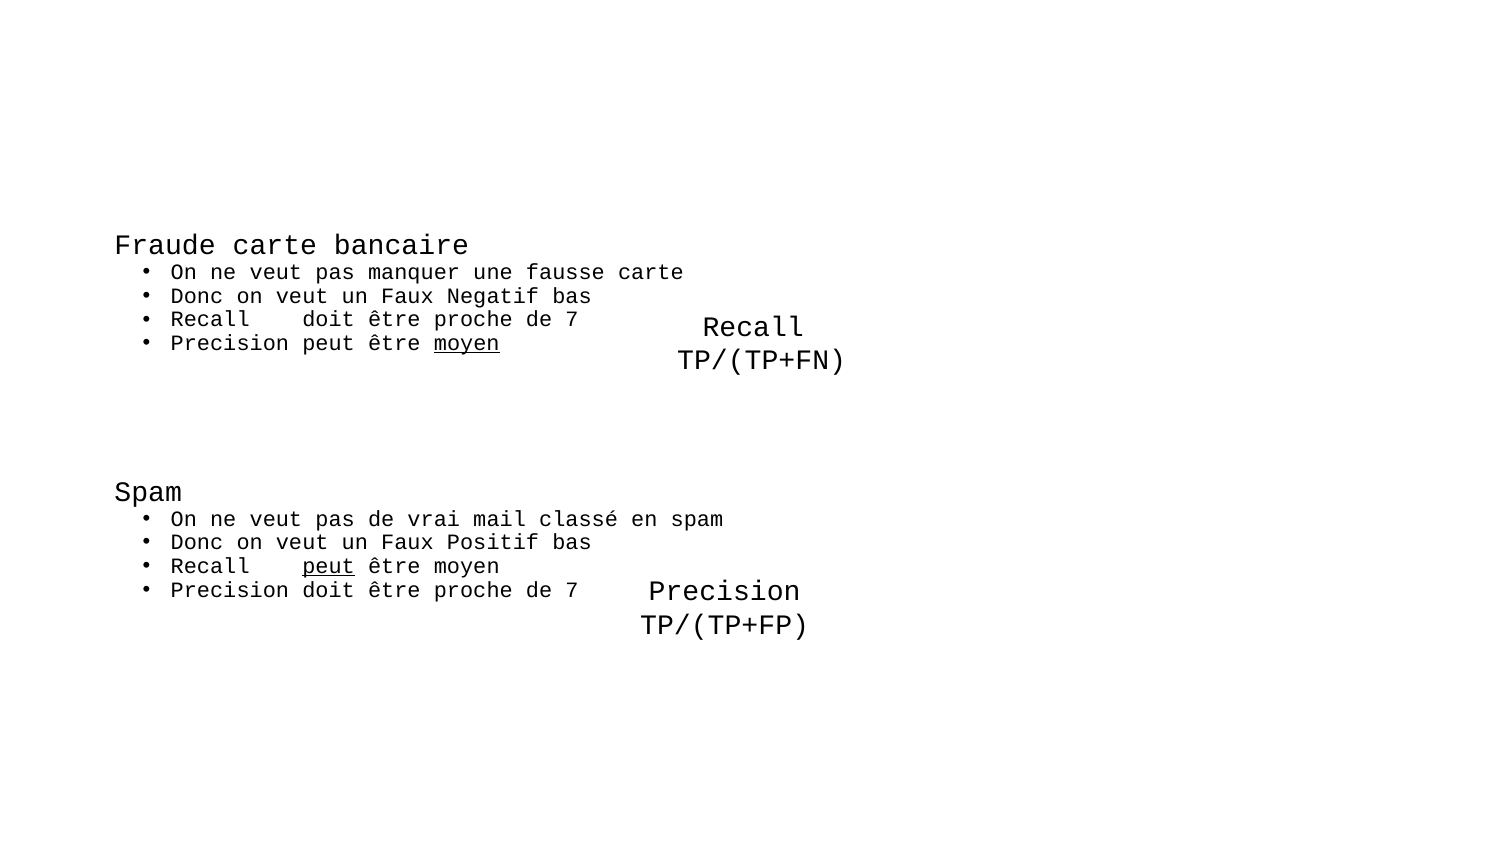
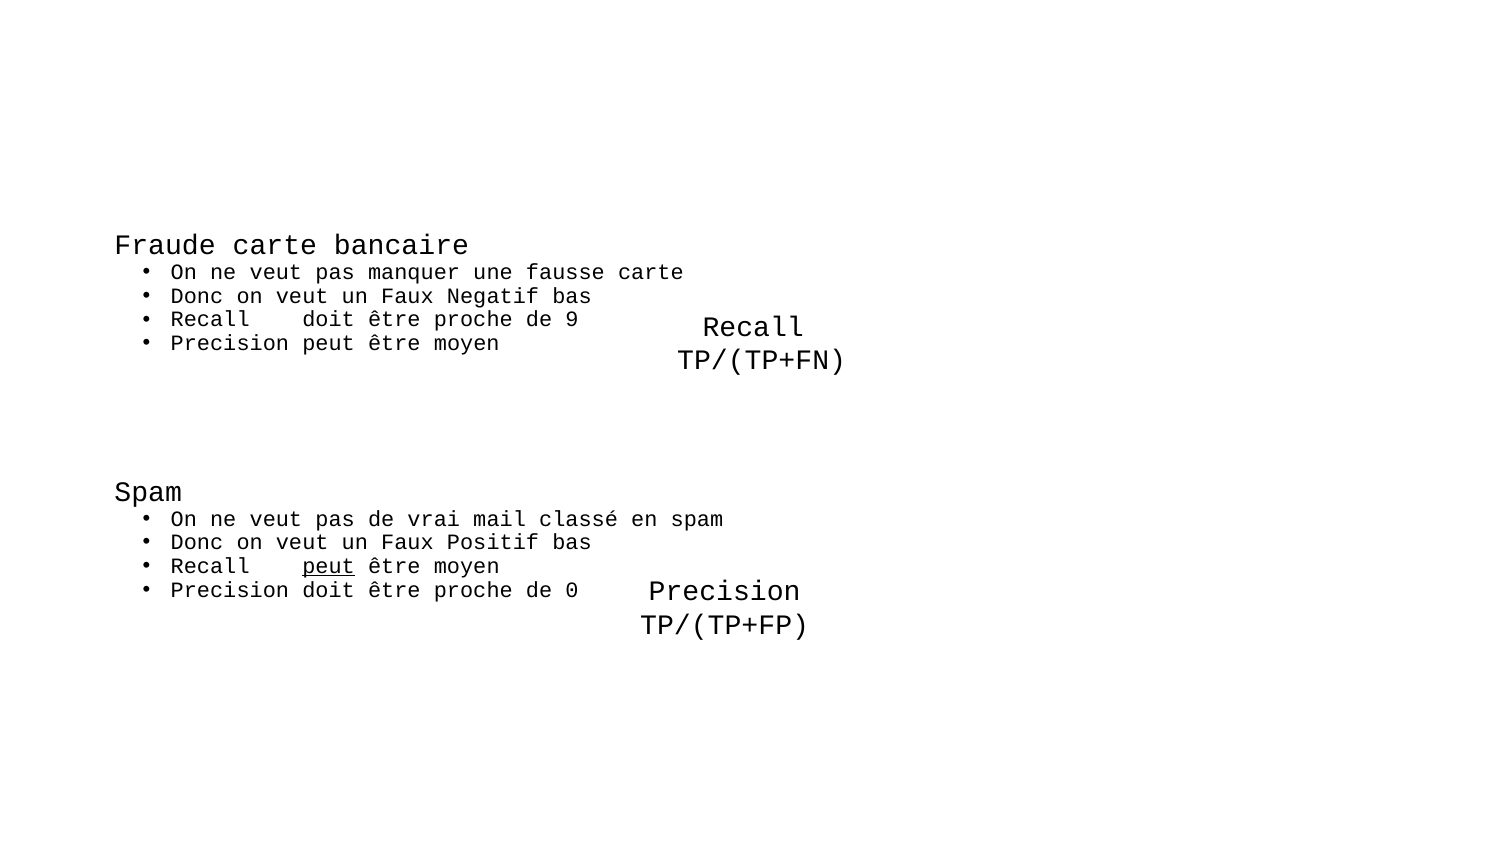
7 at (572, 320): 7 -> 9
moyen at (467, 343) underline: present -> none
7 at (572, 590): 7 -> 0
